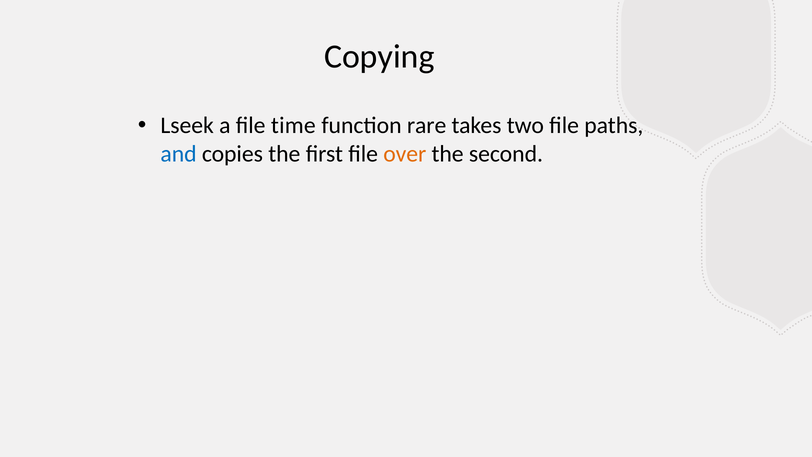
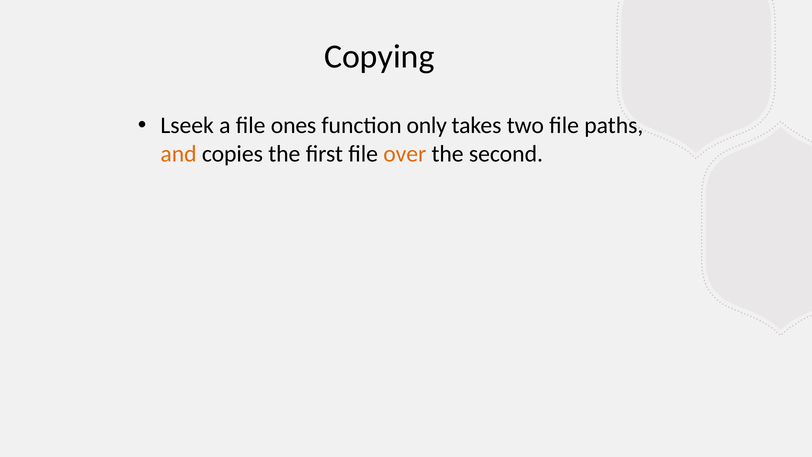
time: time -> ones
rare: rare -> only
and colour: blue -> orange
